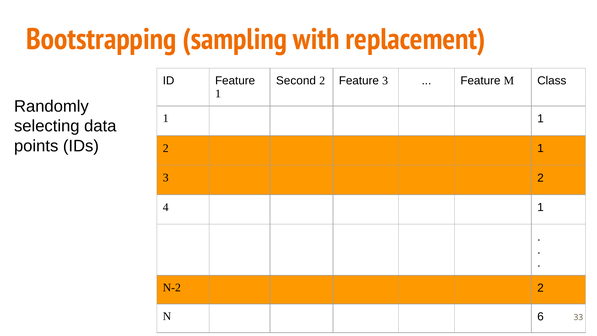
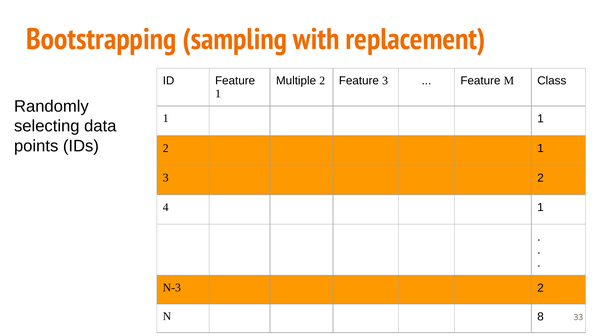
Second: Second -> Multiple
N-2: N-2 -> N-3
6: 6 -> 8
